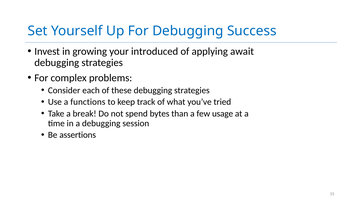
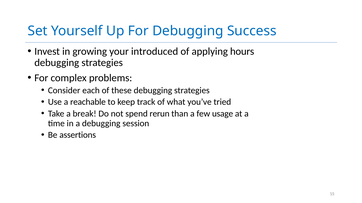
await: await -> hours
functions: functions -> reachable
bytes: bytes -> rerun
